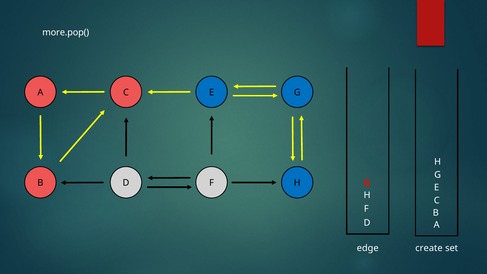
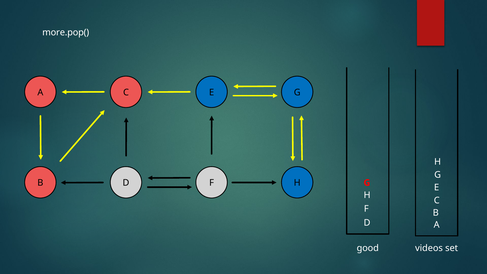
edge: edge -> good
create: create -> videos
